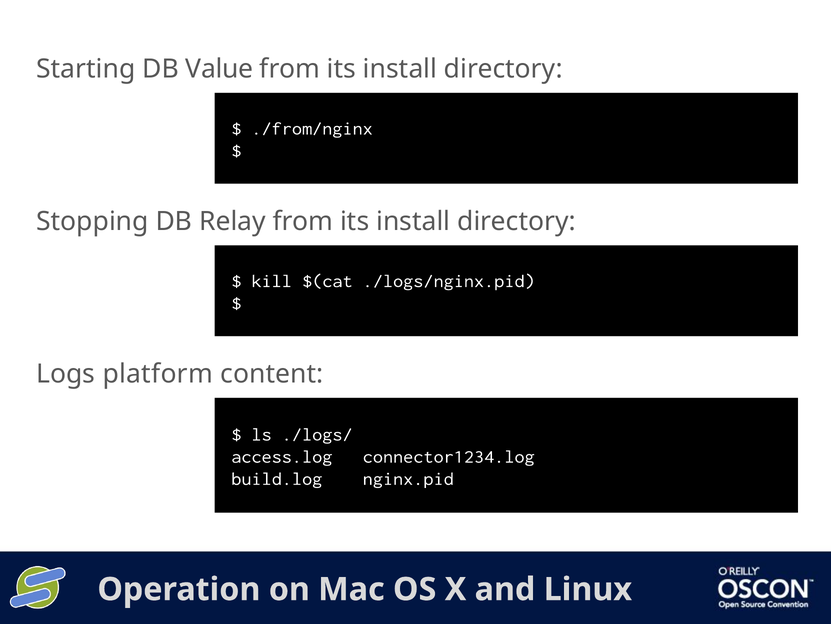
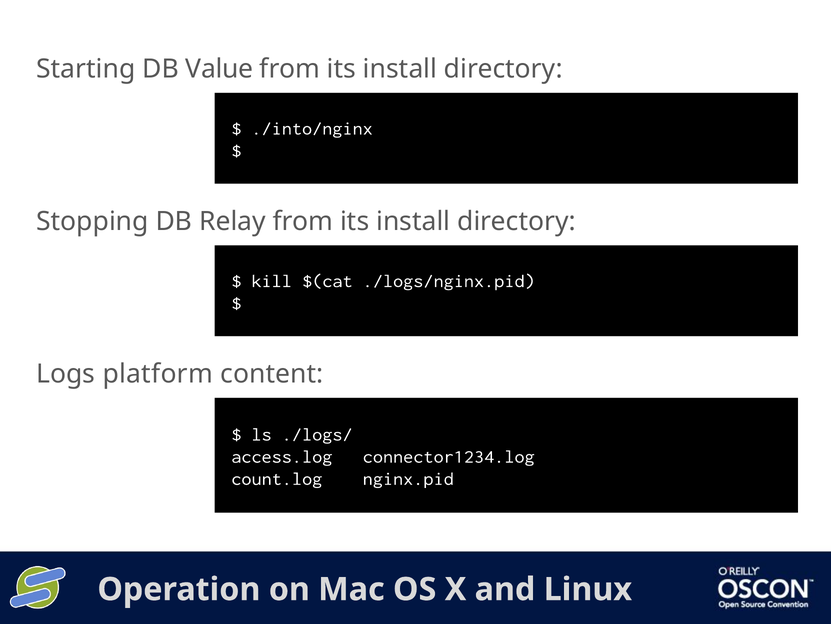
./from/nginx: ./from/nginx -> ./into/nginx
build.log: build.log -> count.log
